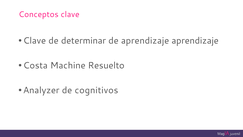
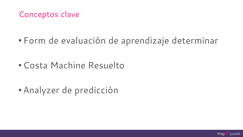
Clave at (35, 41): Clave -> Form
determinar: determinar -> evaluación
aprendizaje aprendizaje: aprendizaje -> determinar
cognitivos: cognitivos -> predicción
